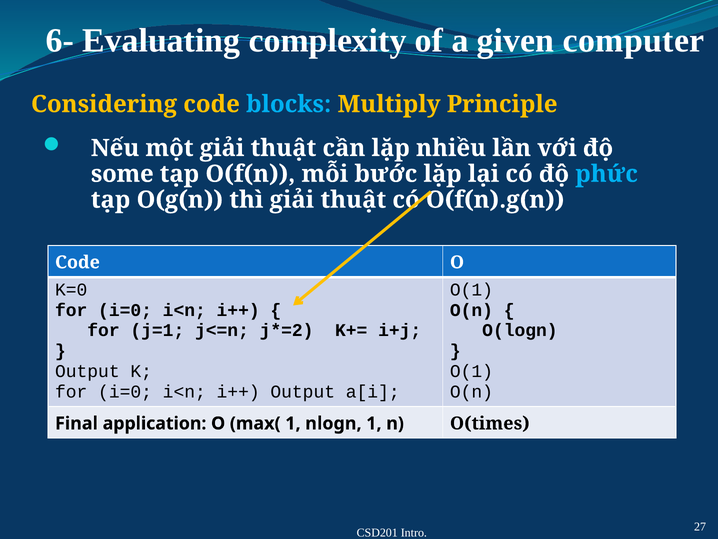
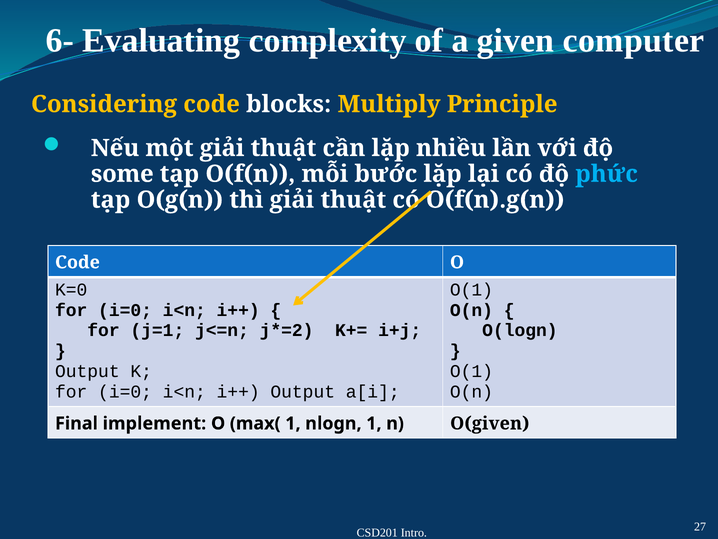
blocks colour: light blue -> white
application: application -> implement
O(times: O(times -> O(given
